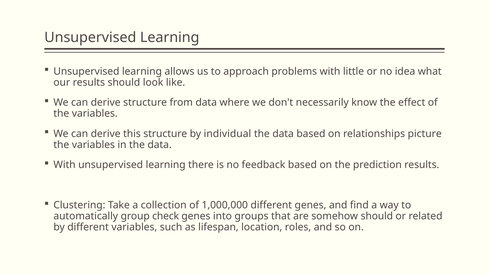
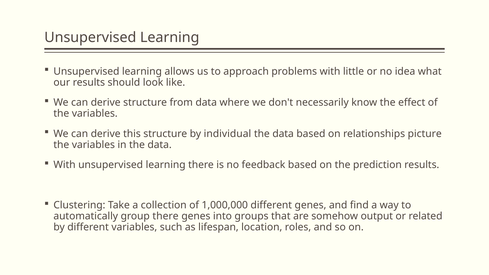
group check: check -> there
somehow should: should -> output
